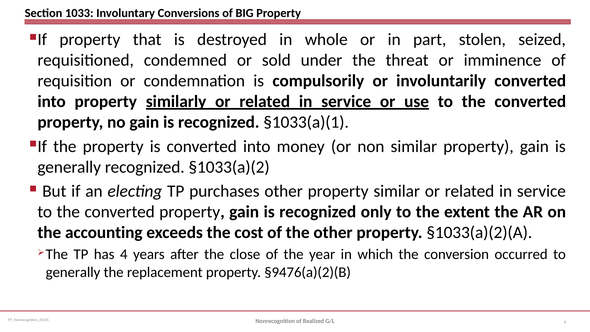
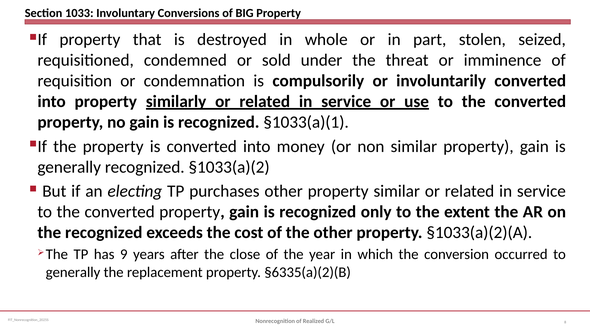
the accounting: accounting -> recognized
4: 4 -> 9
§9476(a)(2)(B: §9476(a)(2)(B -> §6335(a)(2)(B
